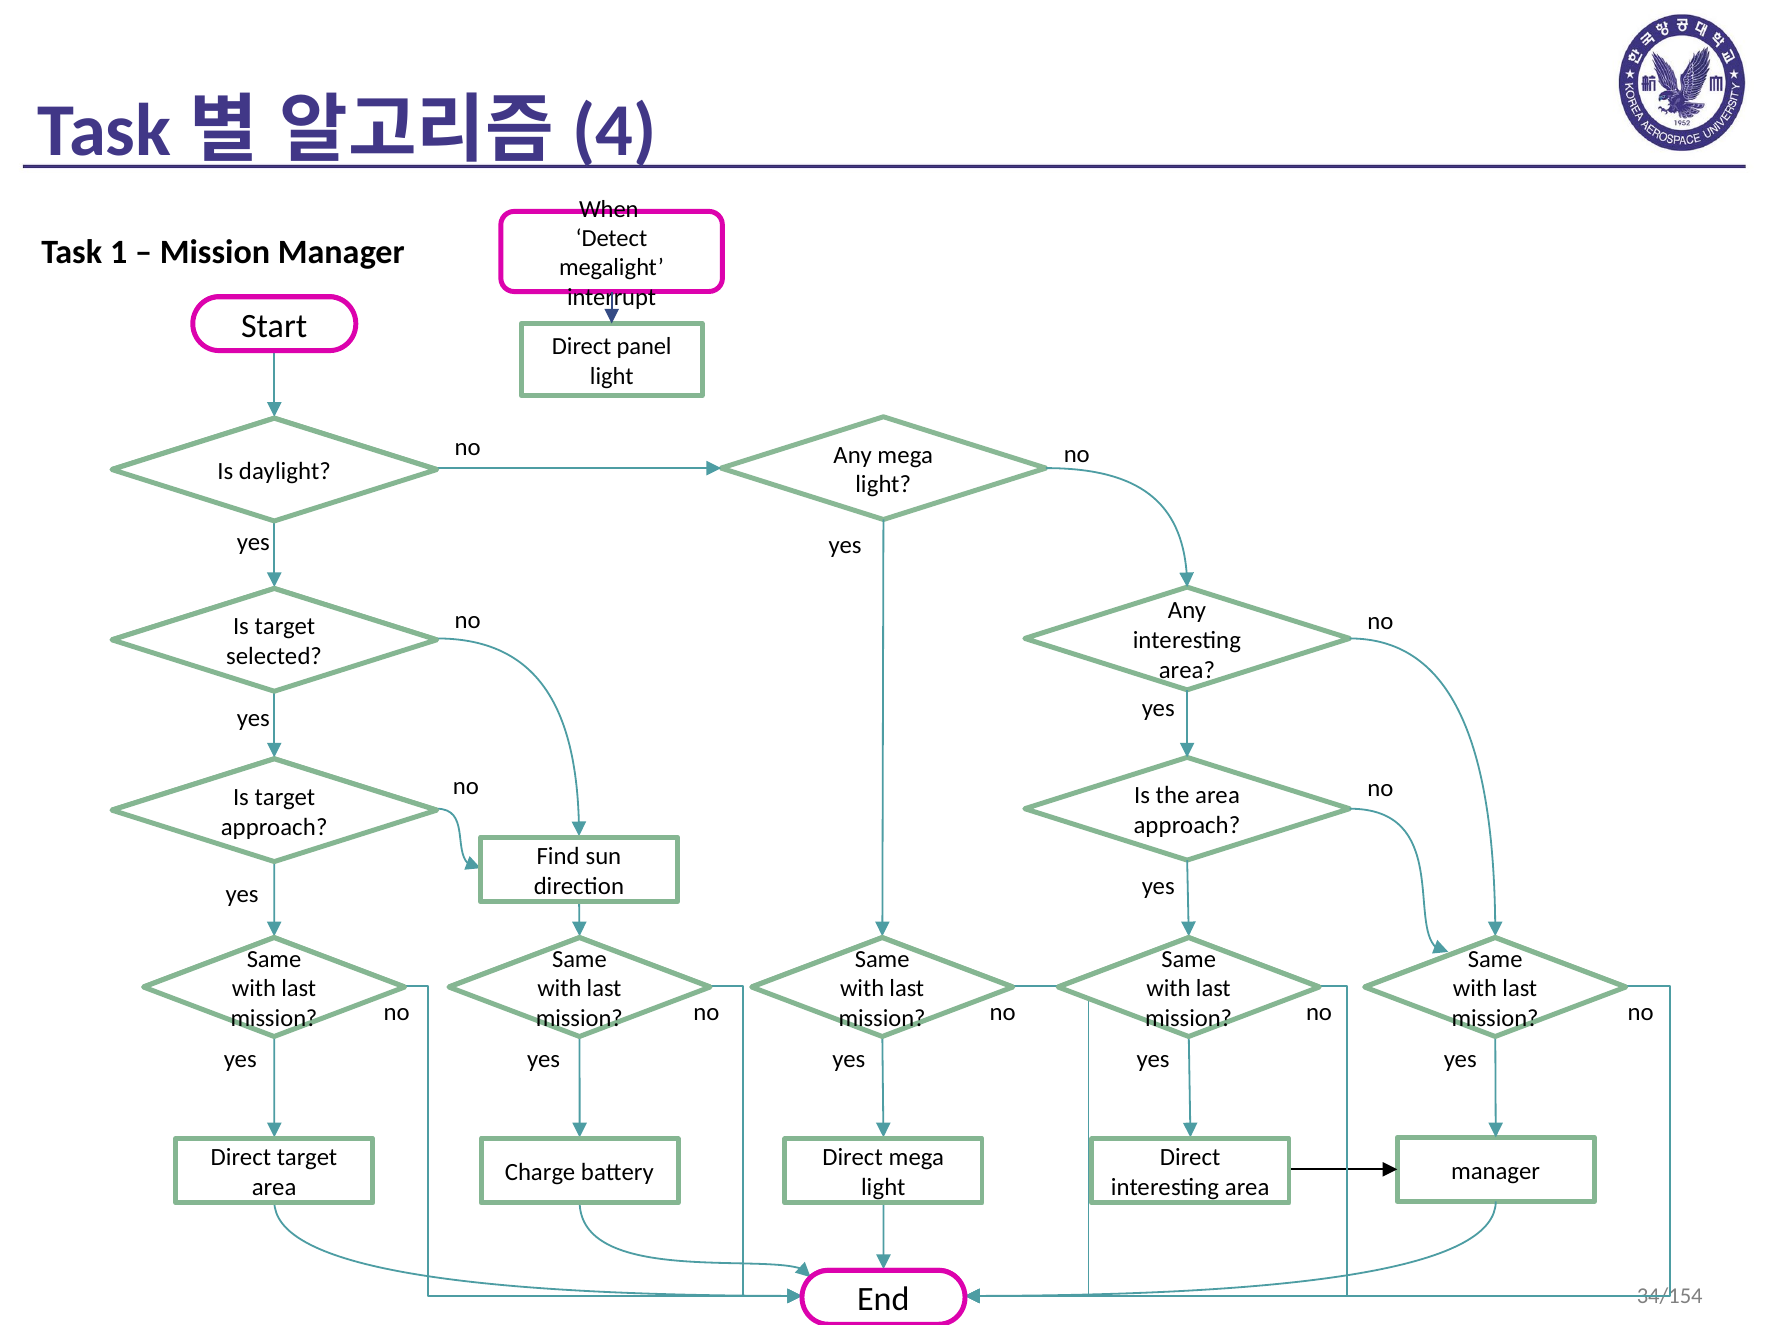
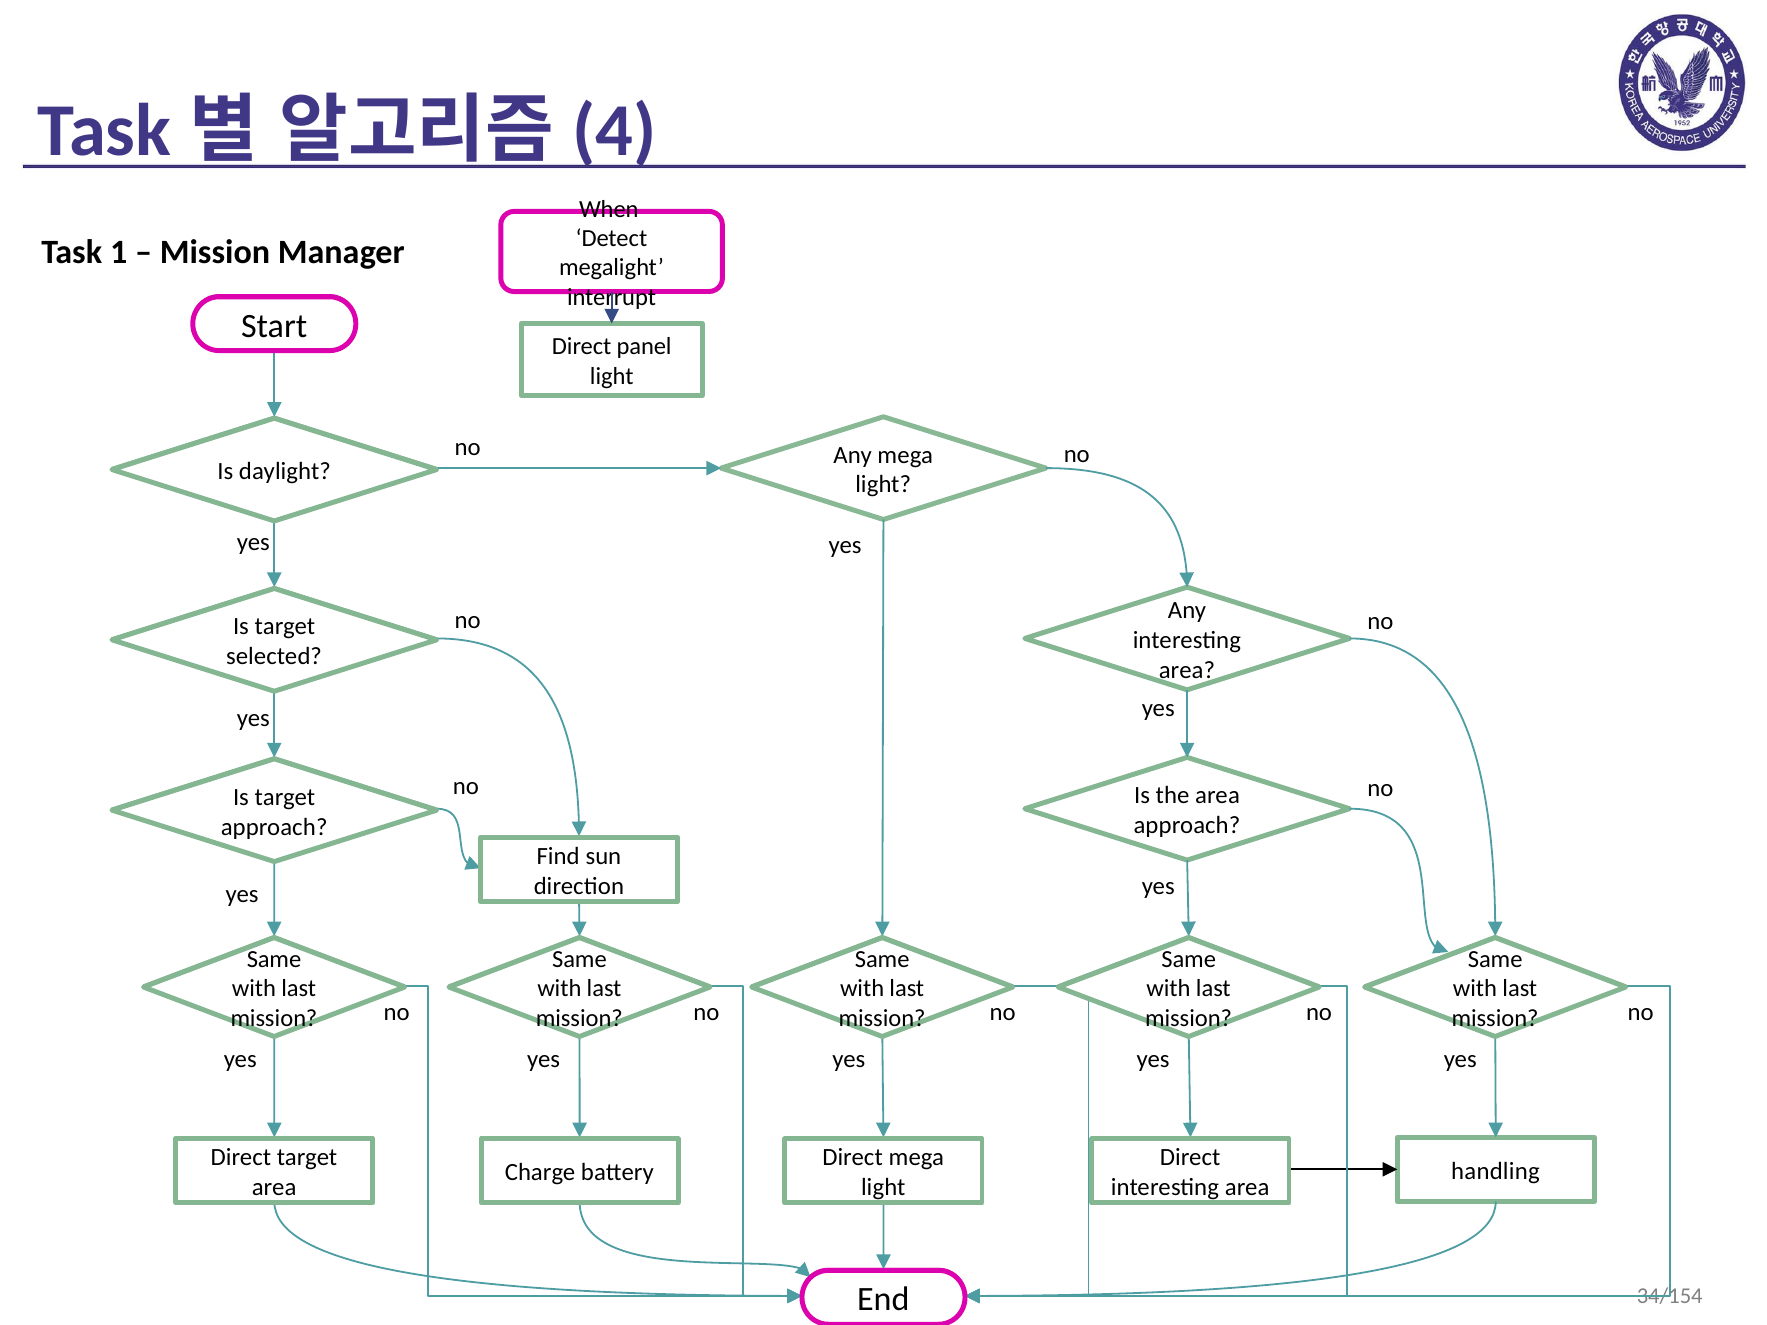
manager at (1496, 1171): manager -> handling
